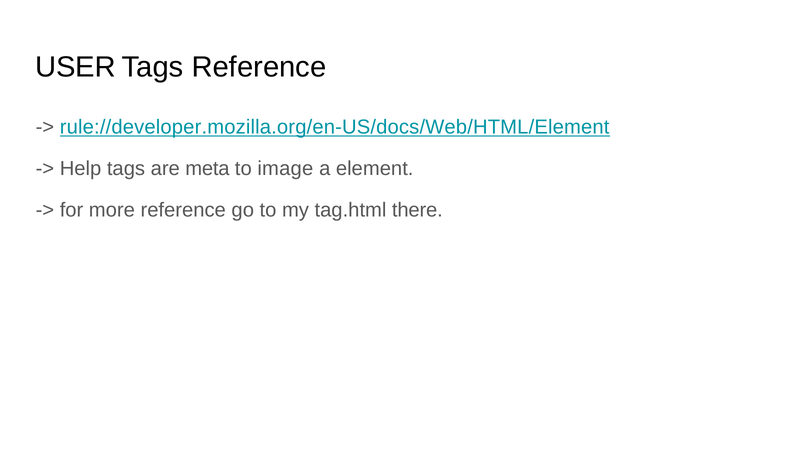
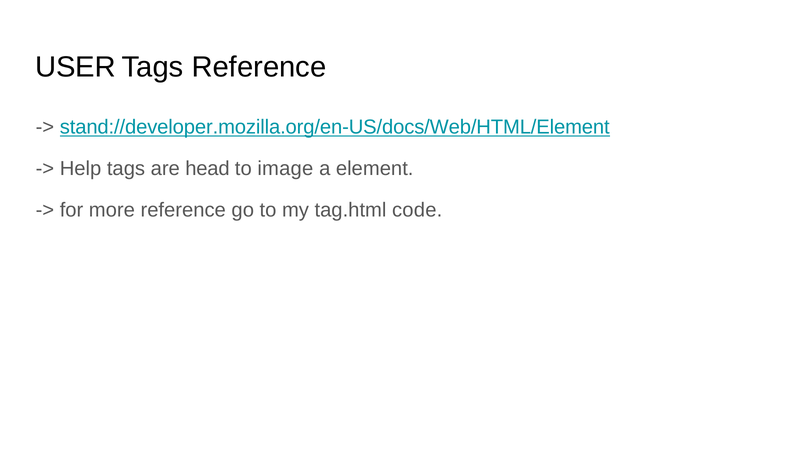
rule://developer.mozilla.org/en-US/docs/Web/HTML/Element: rule://developer.mozilla.org/en-US/docs/Web/HTML/Element -> stand://developer.mozilla.org/en-US/docs/Web/HTML/Element
meta: meta -> head
there: there -> code
